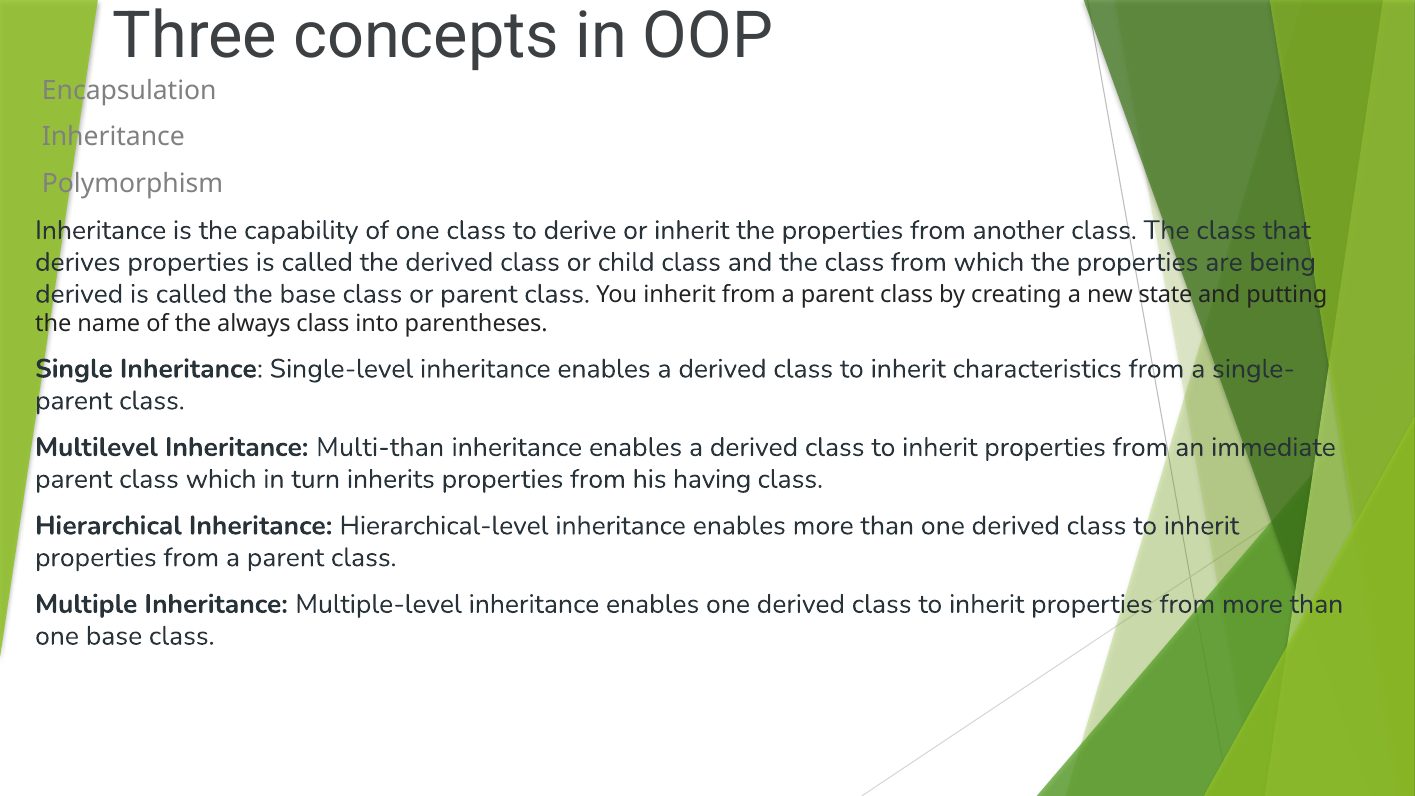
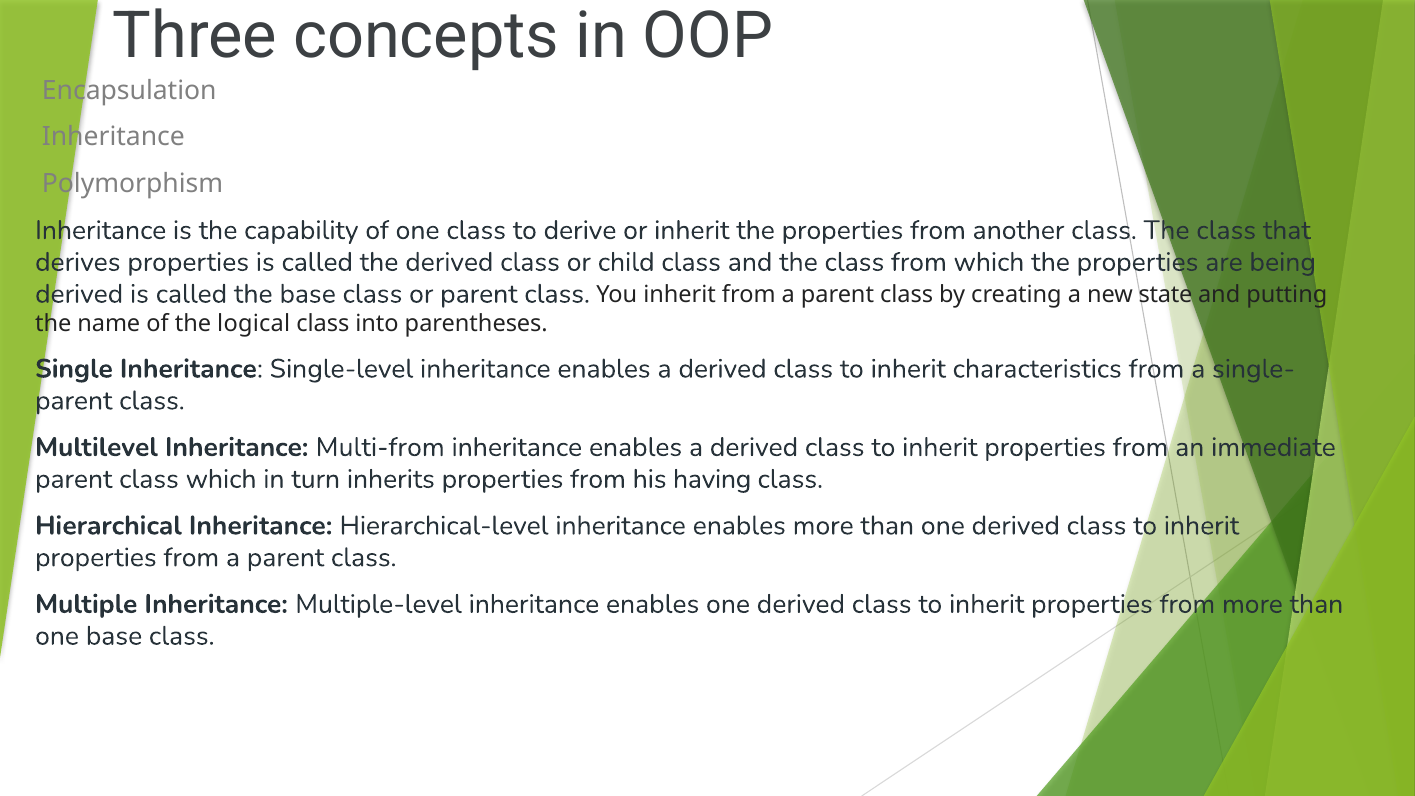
always: always -> logical
Multi-than: Multi-than -> Multi-from
